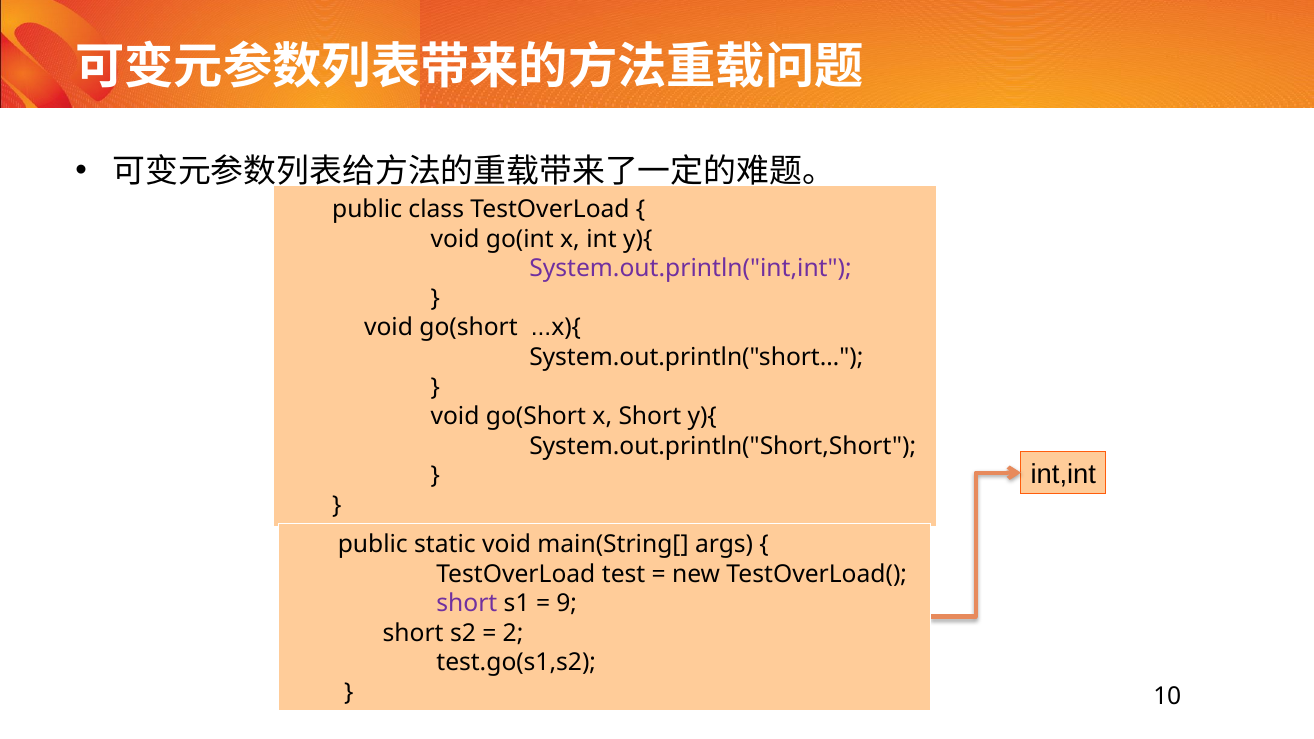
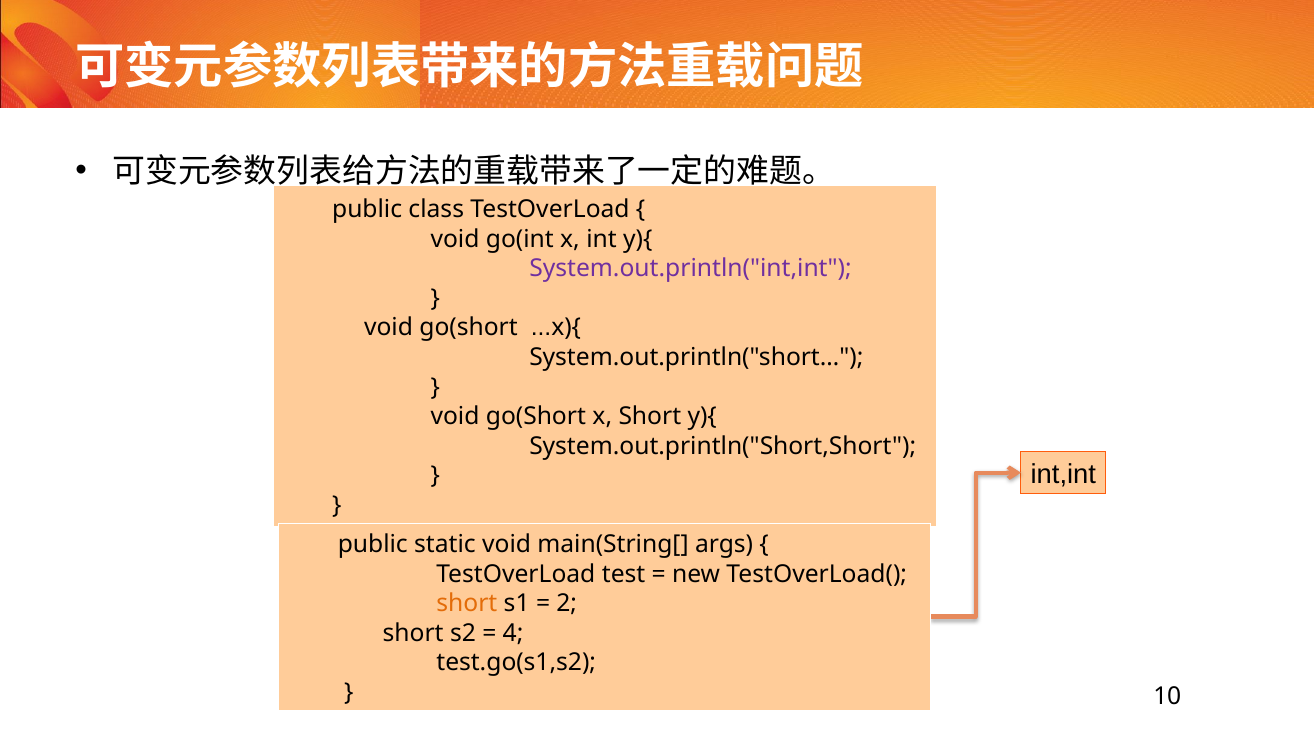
short at (467, 604) colour: purple -> orange
9: 9 -> 2
2: 2 -> 4
